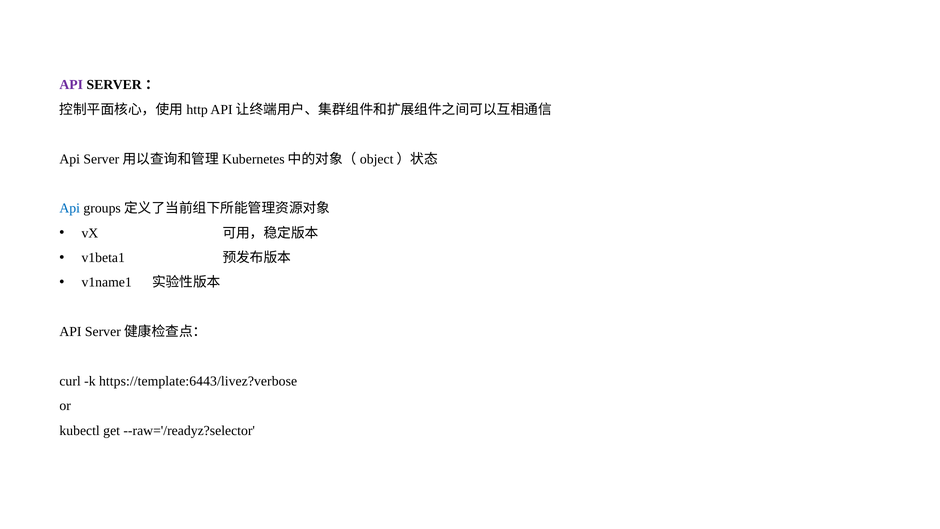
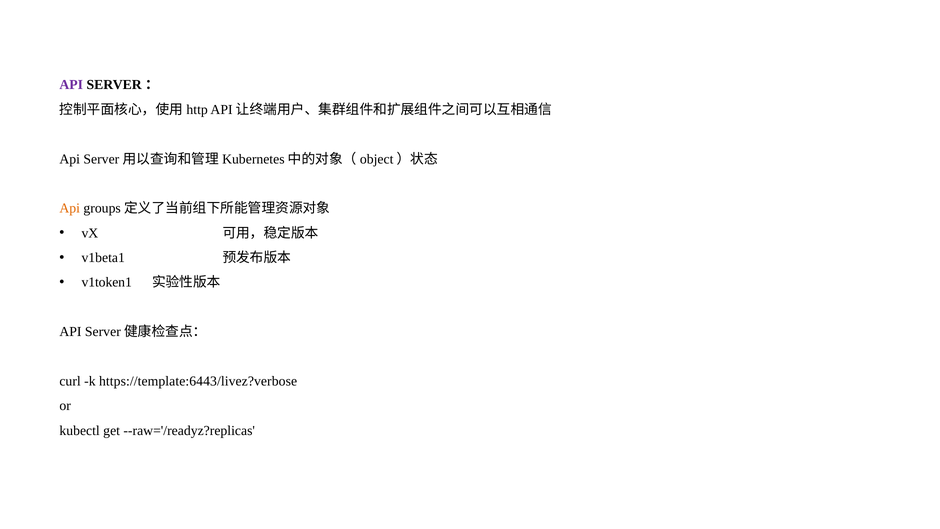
Api at (70, 208) colour: blue -> orange
v1name1: v1name1 -> v1token1
--raw='/readyz?selector: --raw='/readyz?selector -> --raw='/readyz?replicas
